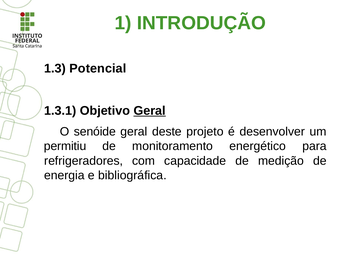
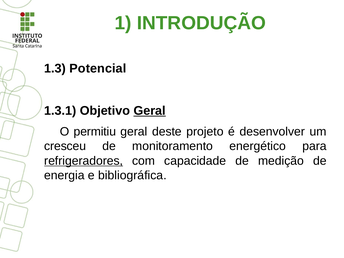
senóide: senóide -> permitiu
permitiu: permitiu -> cresceu
refrigeradores underline: none -> present
